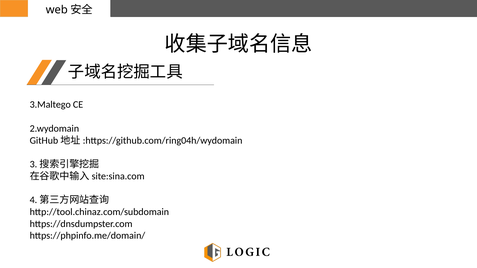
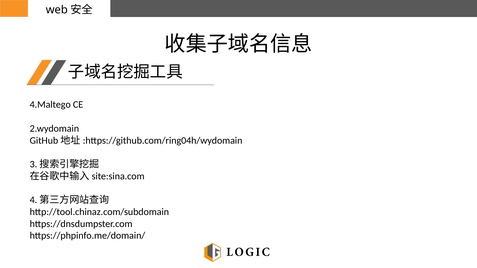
3.Maltego: 3.Maltego -> 4.Maltego
